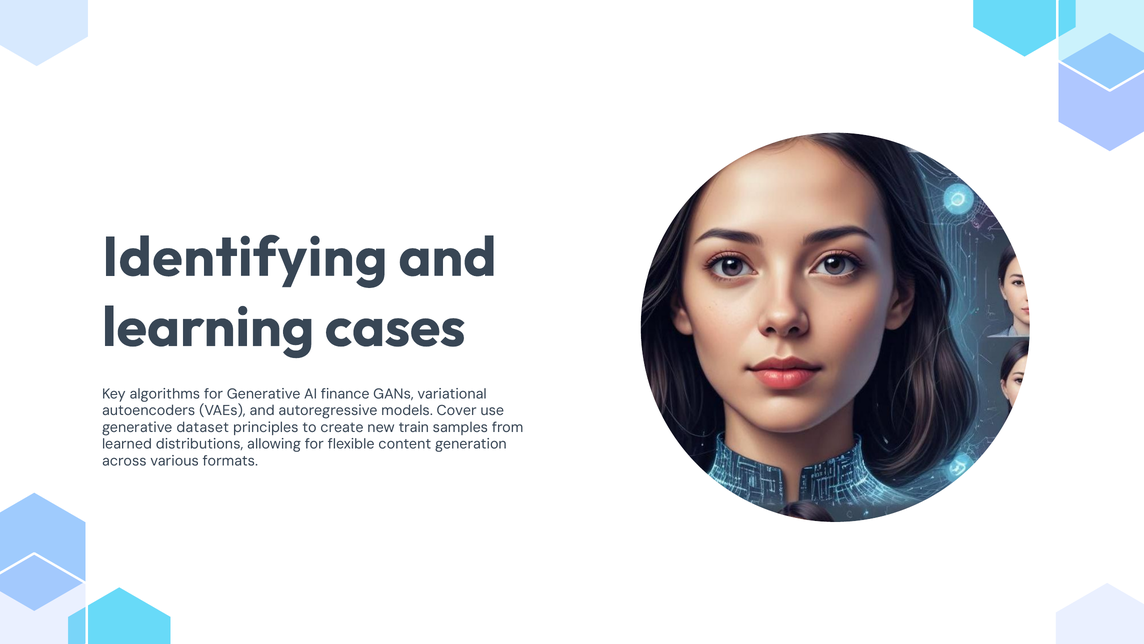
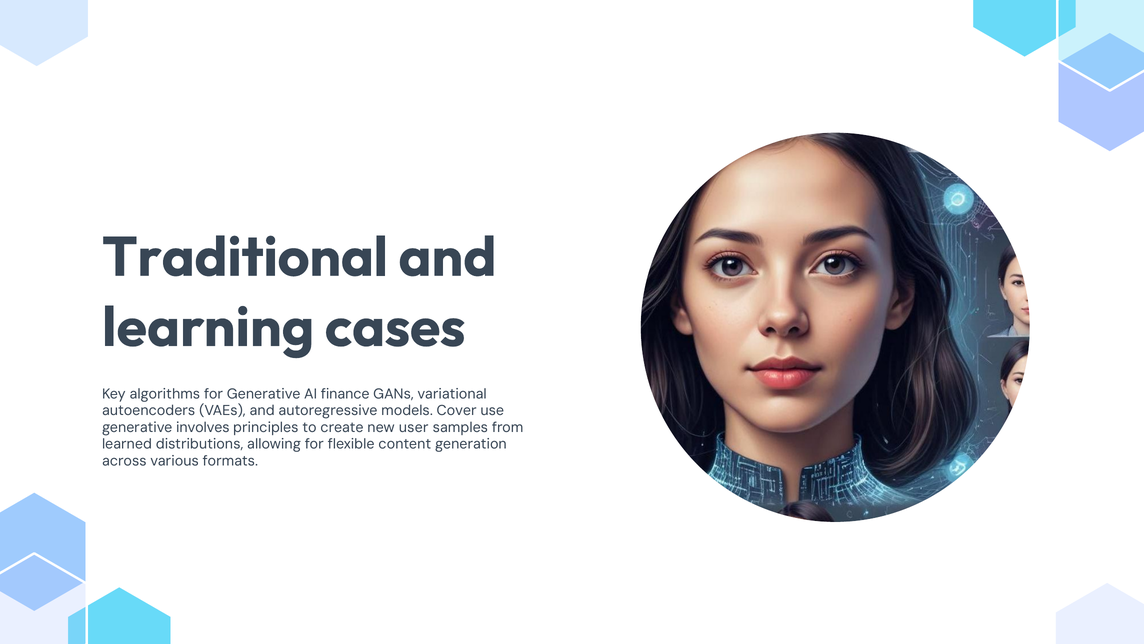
Identifying: Identifying -> Traditional
dataset: dataset -> involves
train: train -> user
